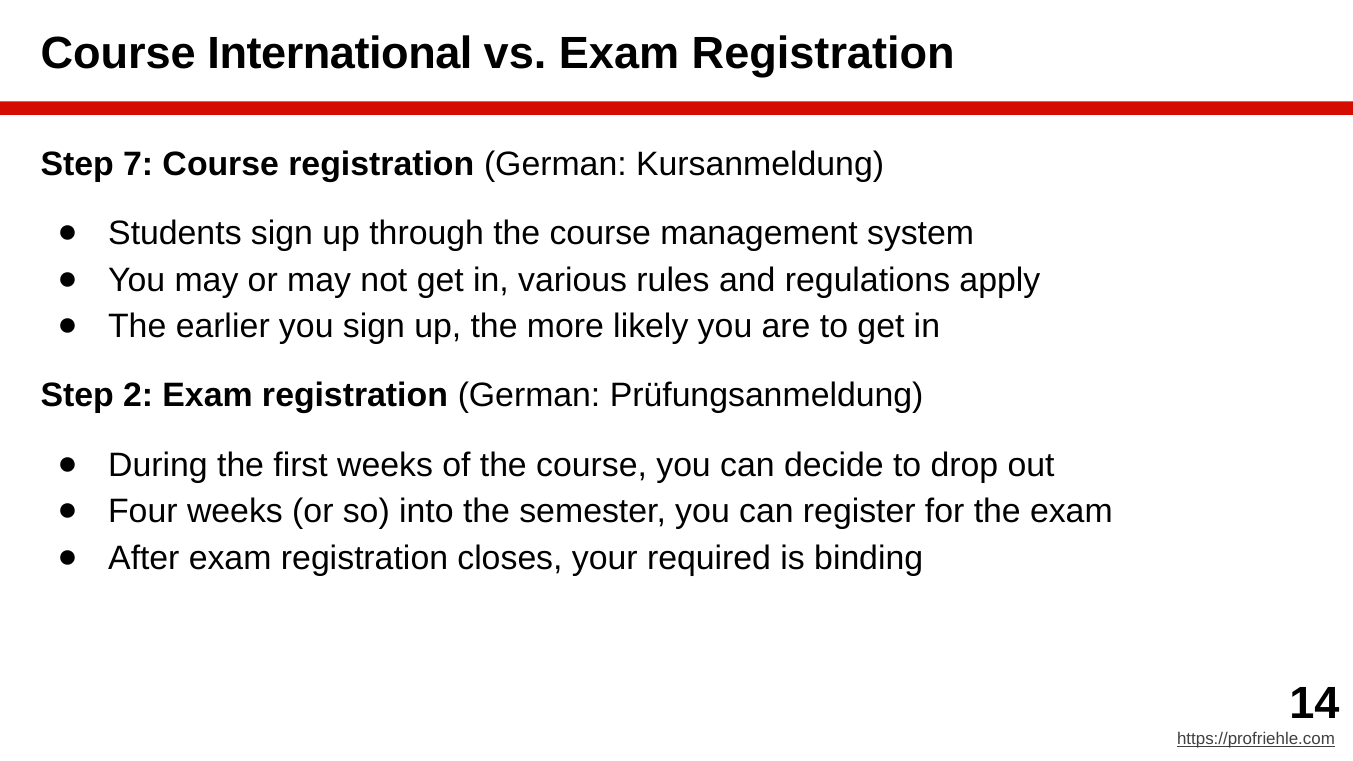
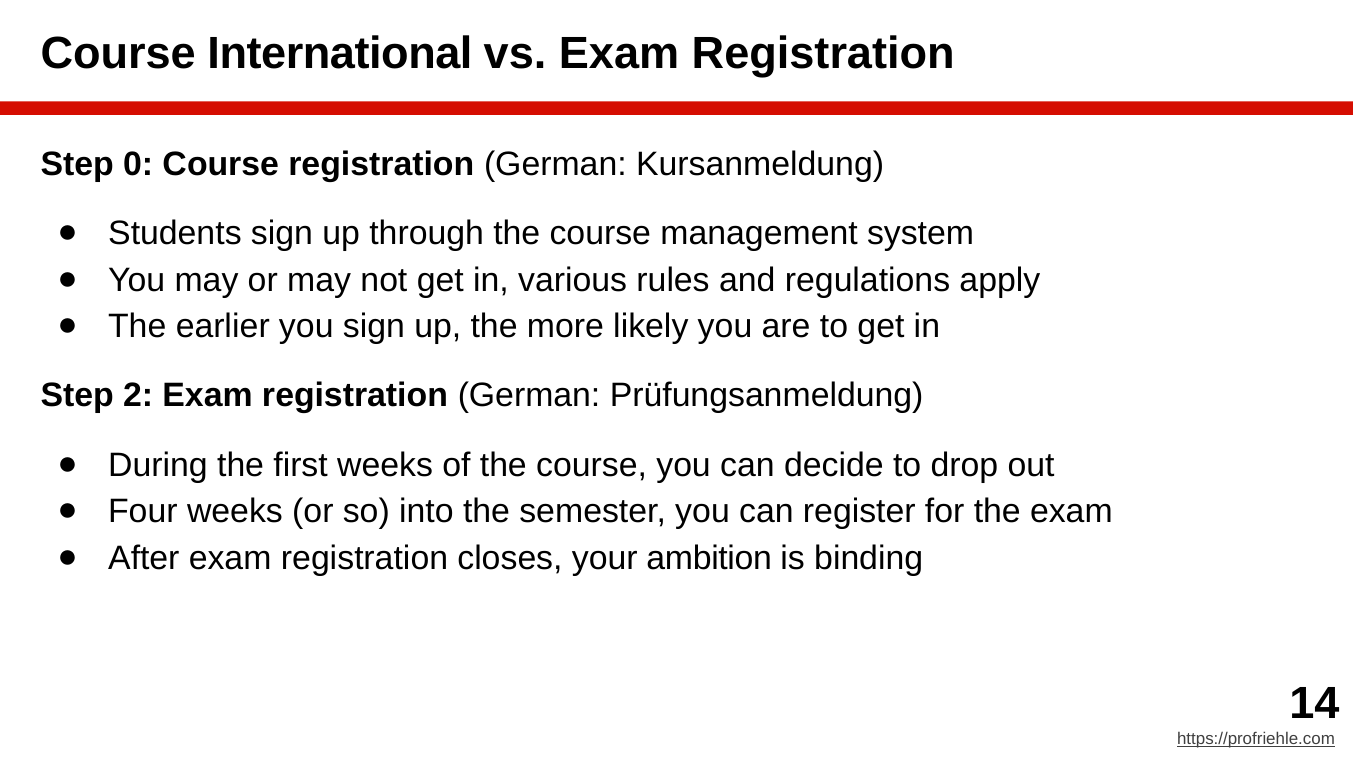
7: 7 -> 0
required: required -> ambition
